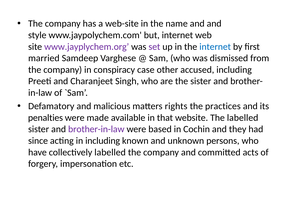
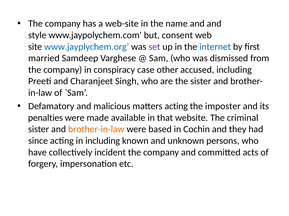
but internet: internet -> consent
www.jayplychem.org colour: purple -> blue
matters rights: rights -> acting
practices: practices -> imposter
The labelled: labelled -> criminal
brother-in-law colour: purple -> orange
collectively labelled: labelled -> incident
